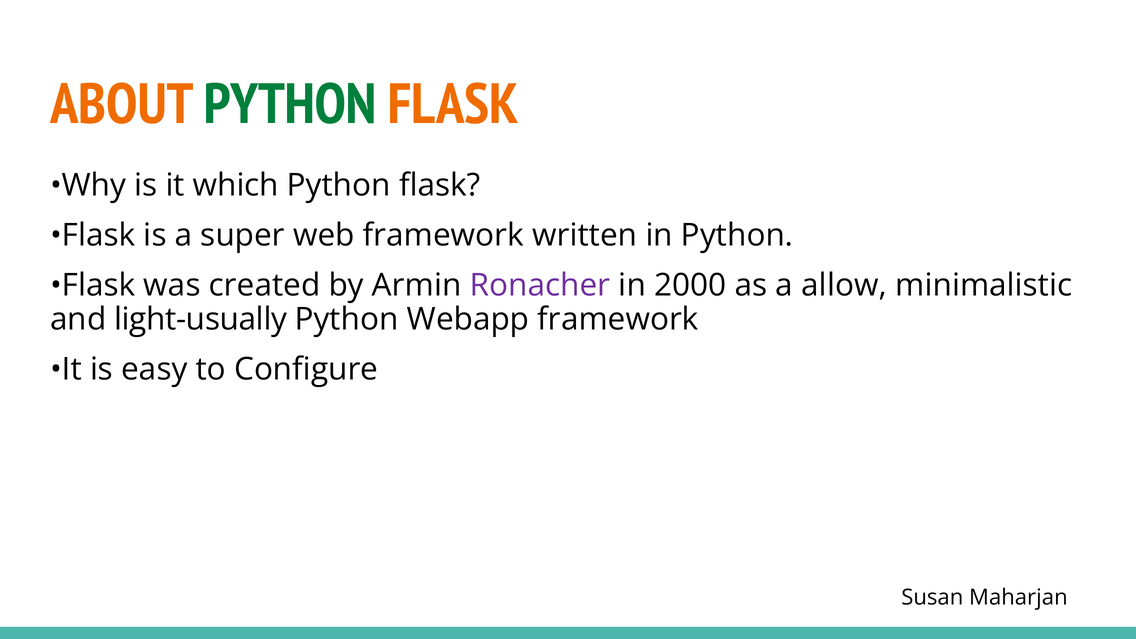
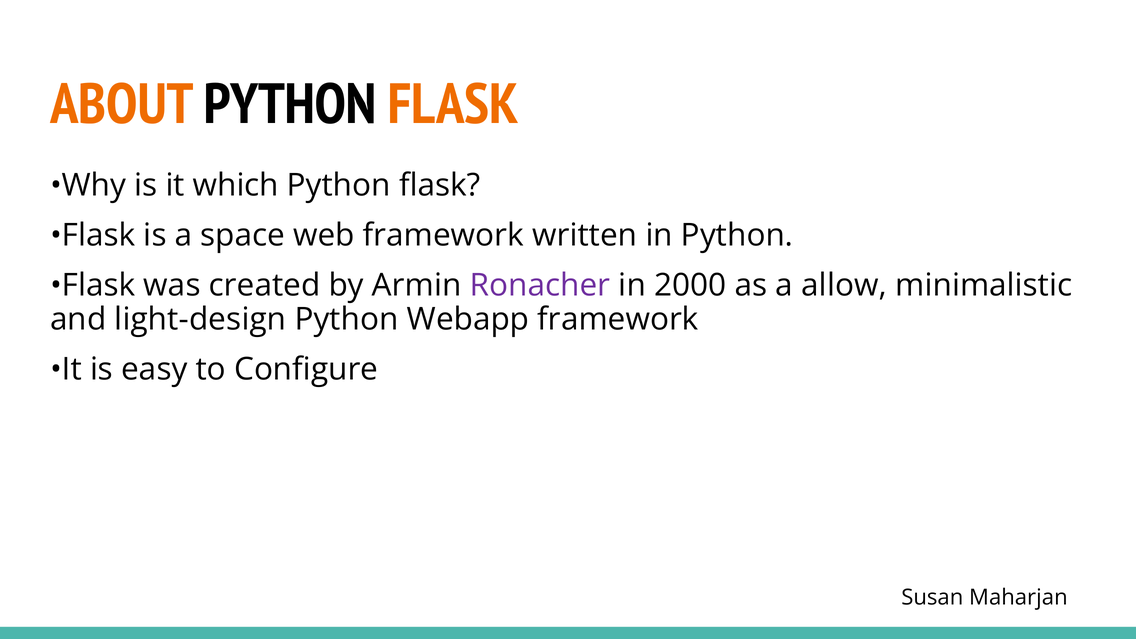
PYTHON at (290, 105) colour: green -> black
super: super -> space
light-usually: light-usually -> light-design
